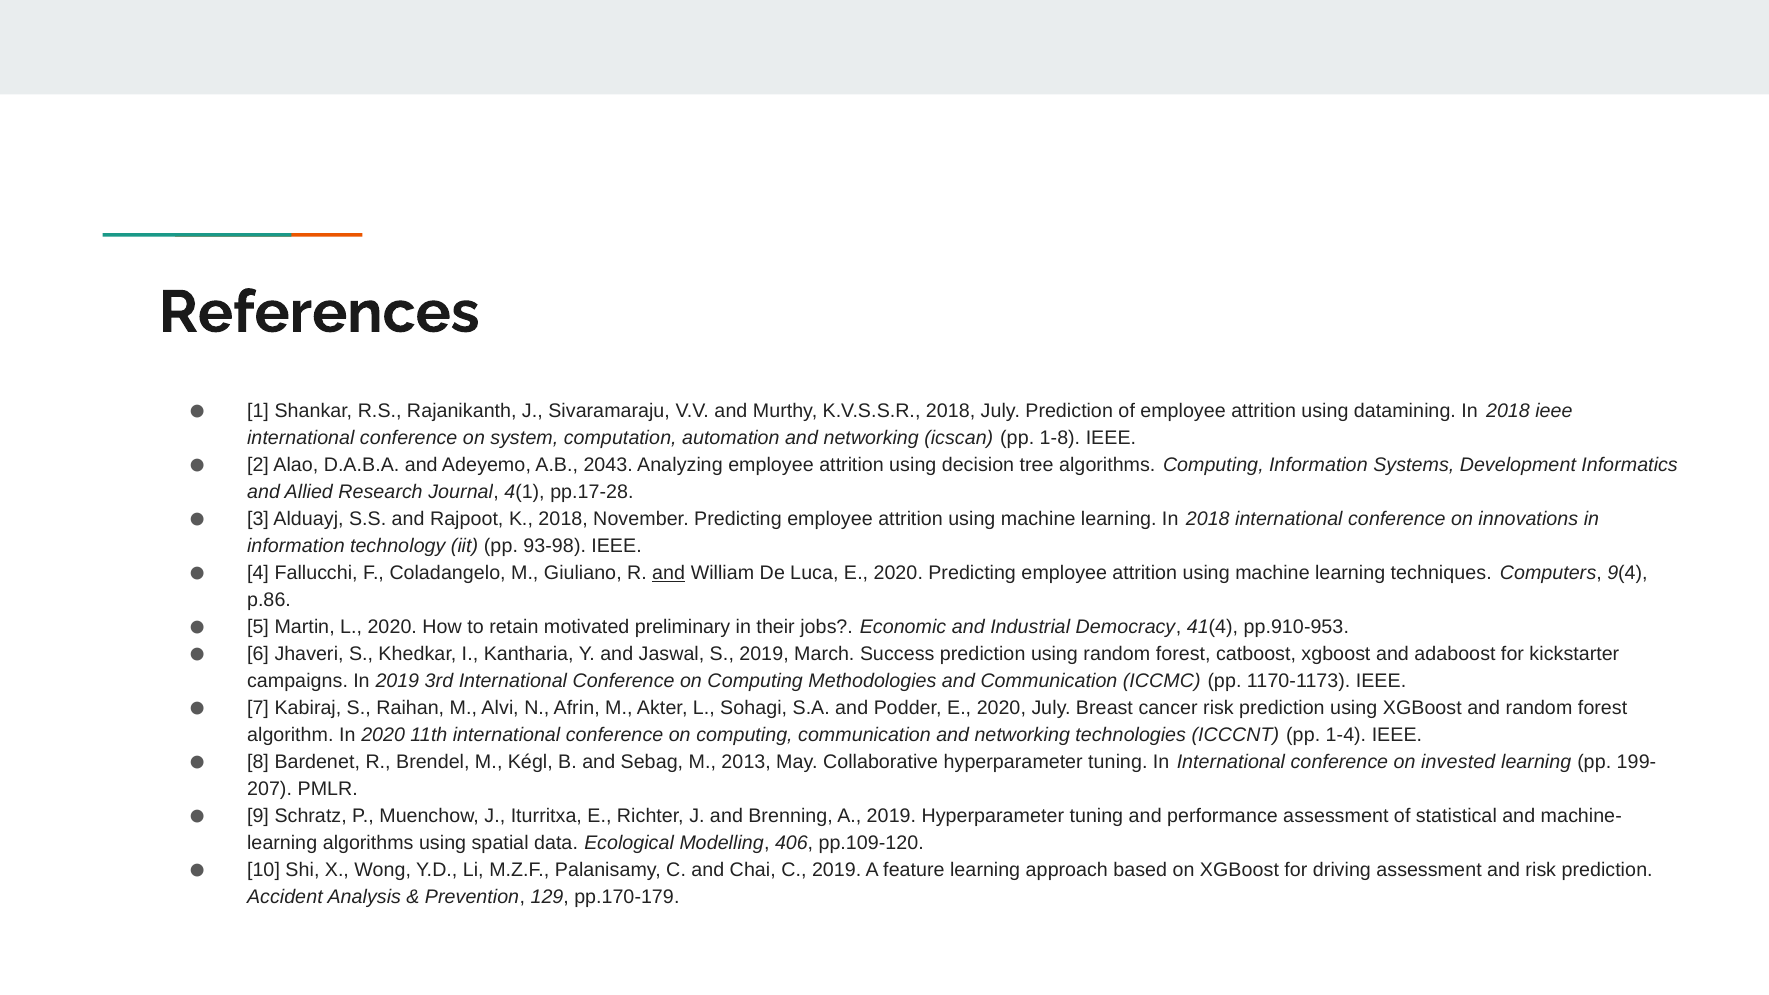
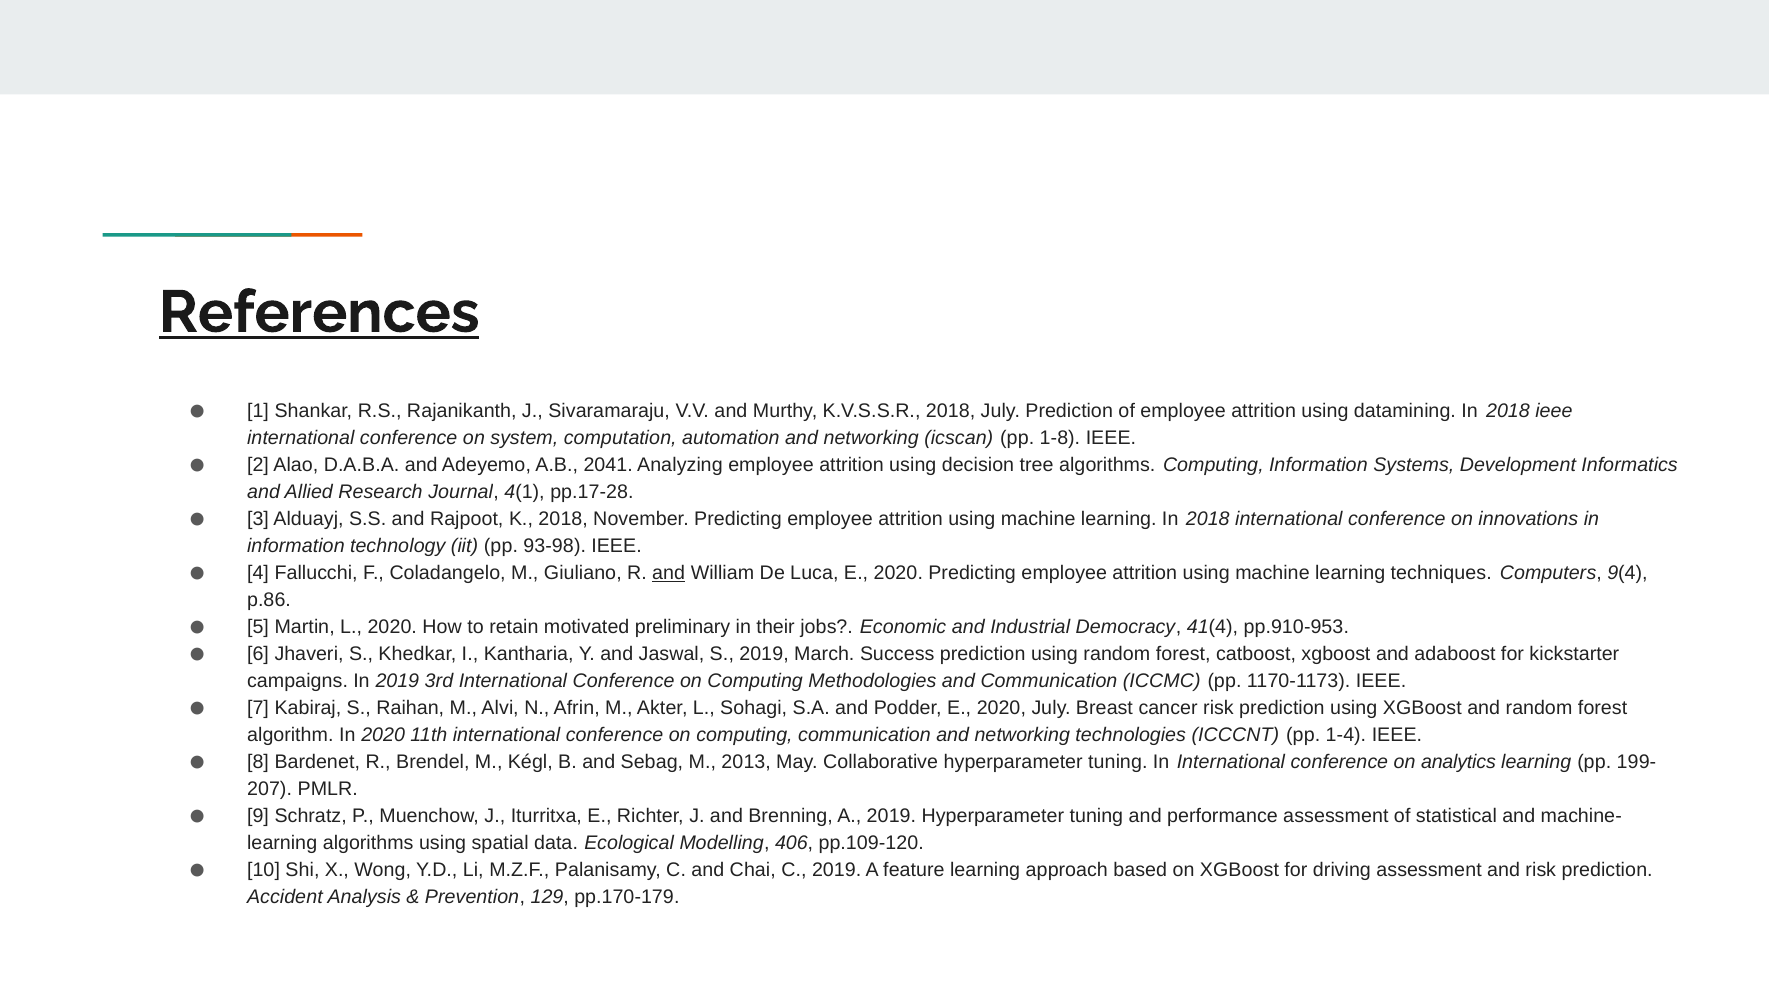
References underline: none -> present
2043: 2043 -> 2041
invested: invested -> analytics
